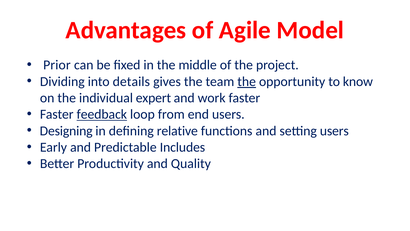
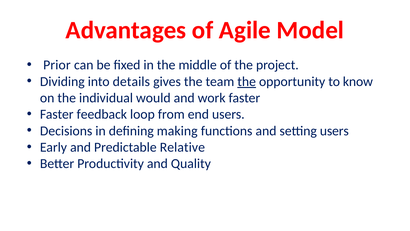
expert: expert -> would
feedback underline: present -> none
Designing: Designing -> Decisions
relative: relative -> making
Includes: Includes -> Relative
